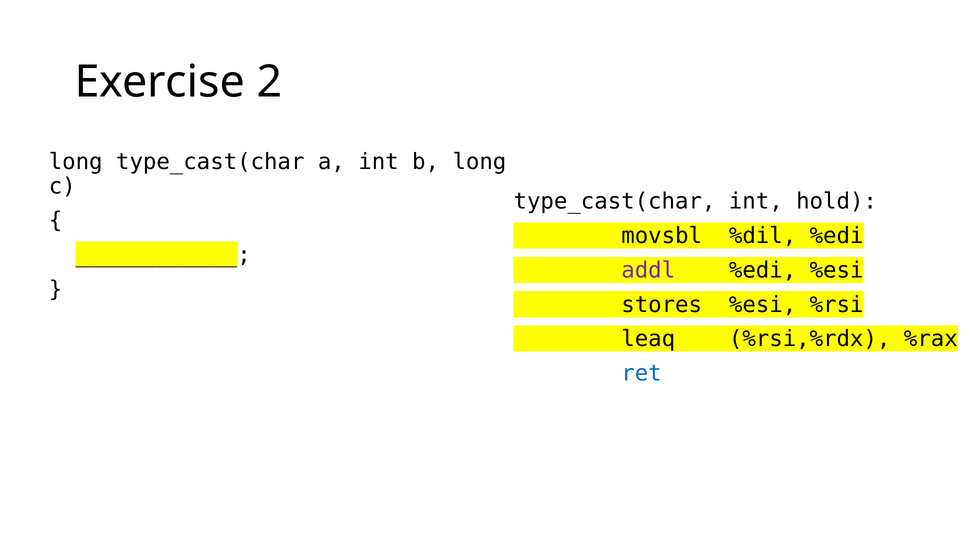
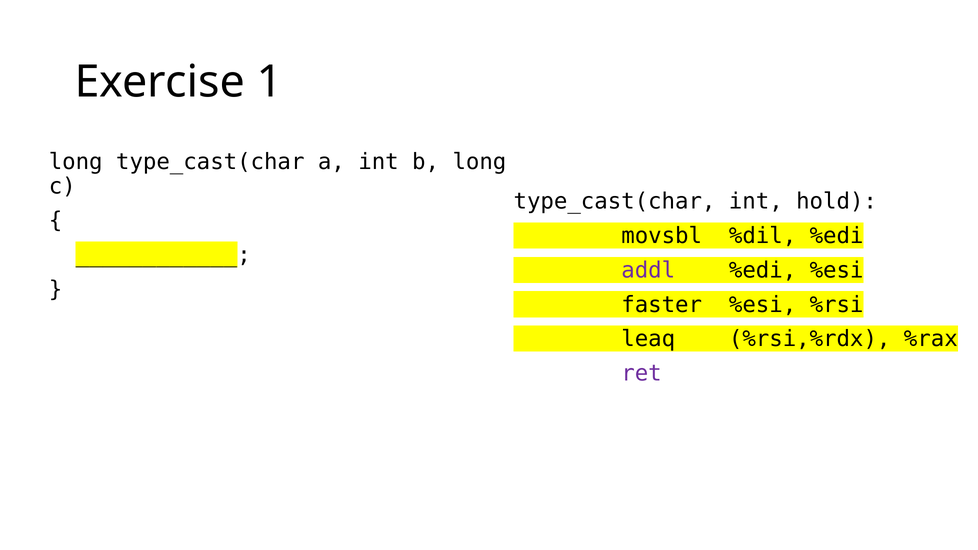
2: 2 -> 1
stores: stores -> faster
ret colour: blue -> purple
